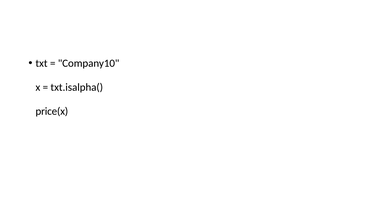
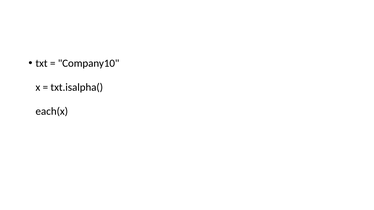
price(x: price(x -> each(x
